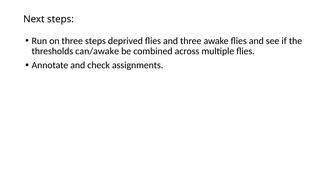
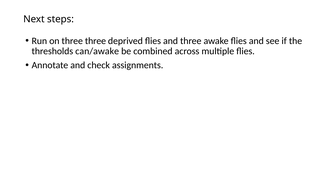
three steps: steps -> three
